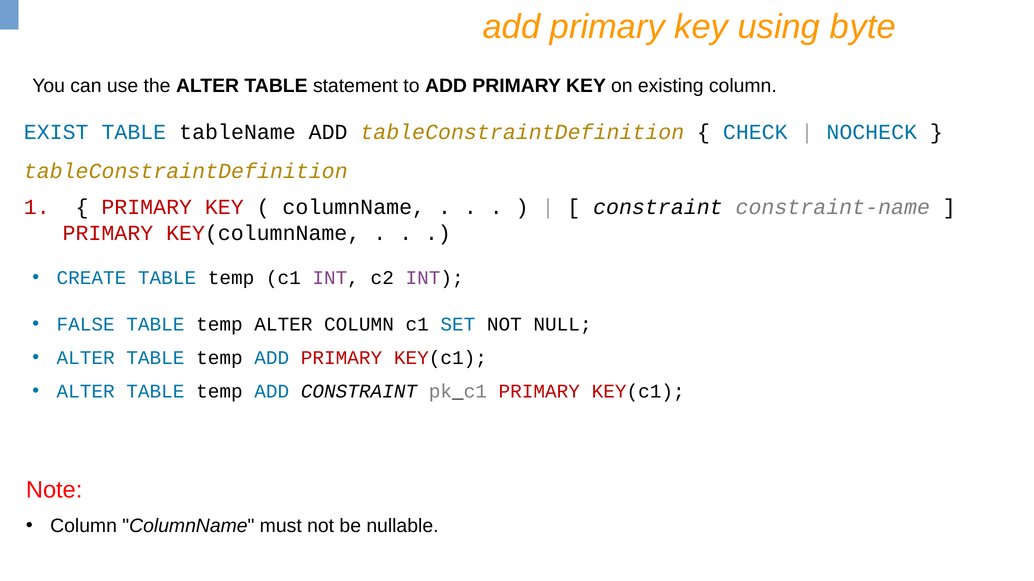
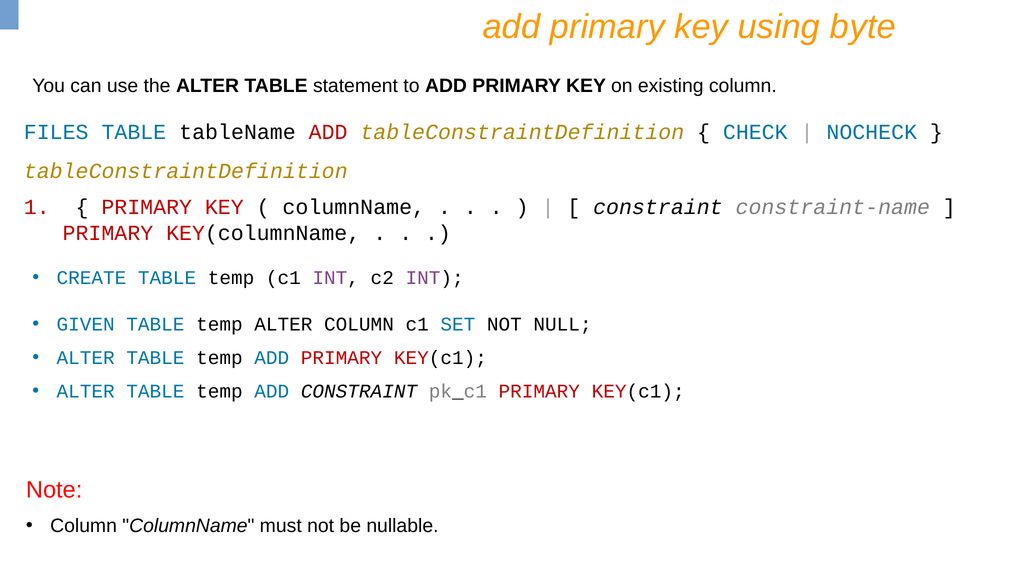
EXIST: EXIST -> FILES
ADD at (328, 132) colour: black -> red
FALSE: FALSE -> GIVEN
